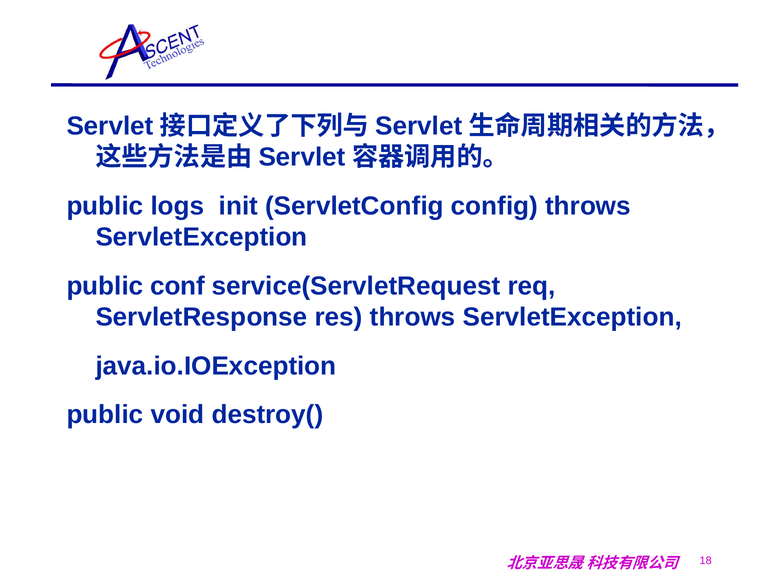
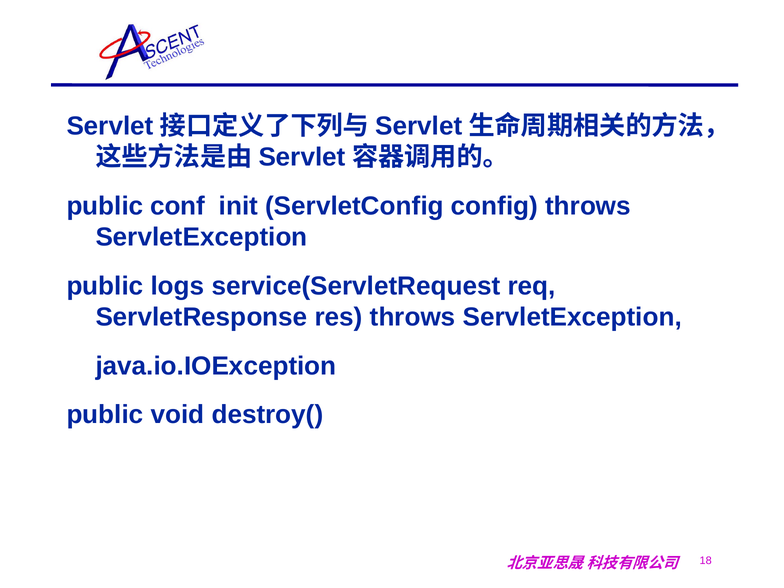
logs: logs -> conf
conf: conf -> logs
